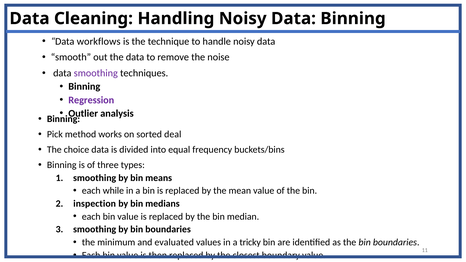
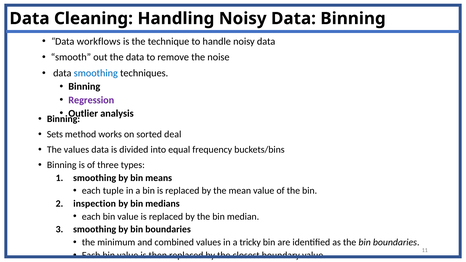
smoothing at (96, 73) colour: purple -> blue
Pick: Pick -> Sets
The choice: choice -> values
while: while -> tuple
evaluated: evaluated -> combined
